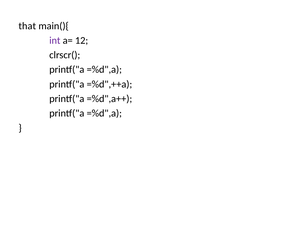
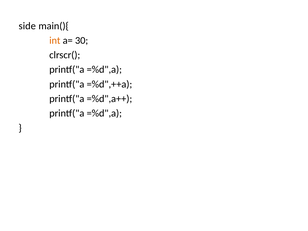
that: that -> side
int colour: purple -> orange
12: 12 -> 30
